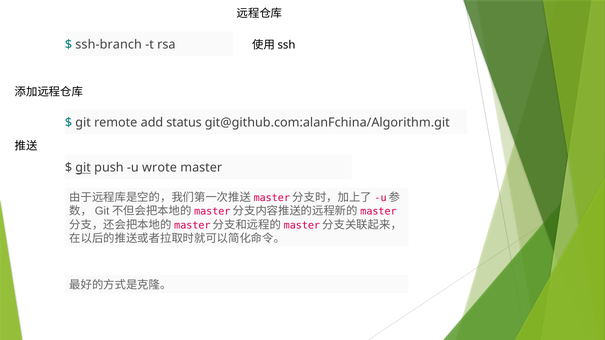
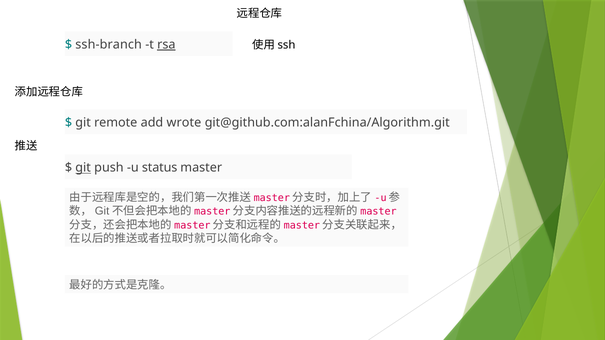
rsa underline: none -> present
status: status -> wrote
wrote: wrote -> status
